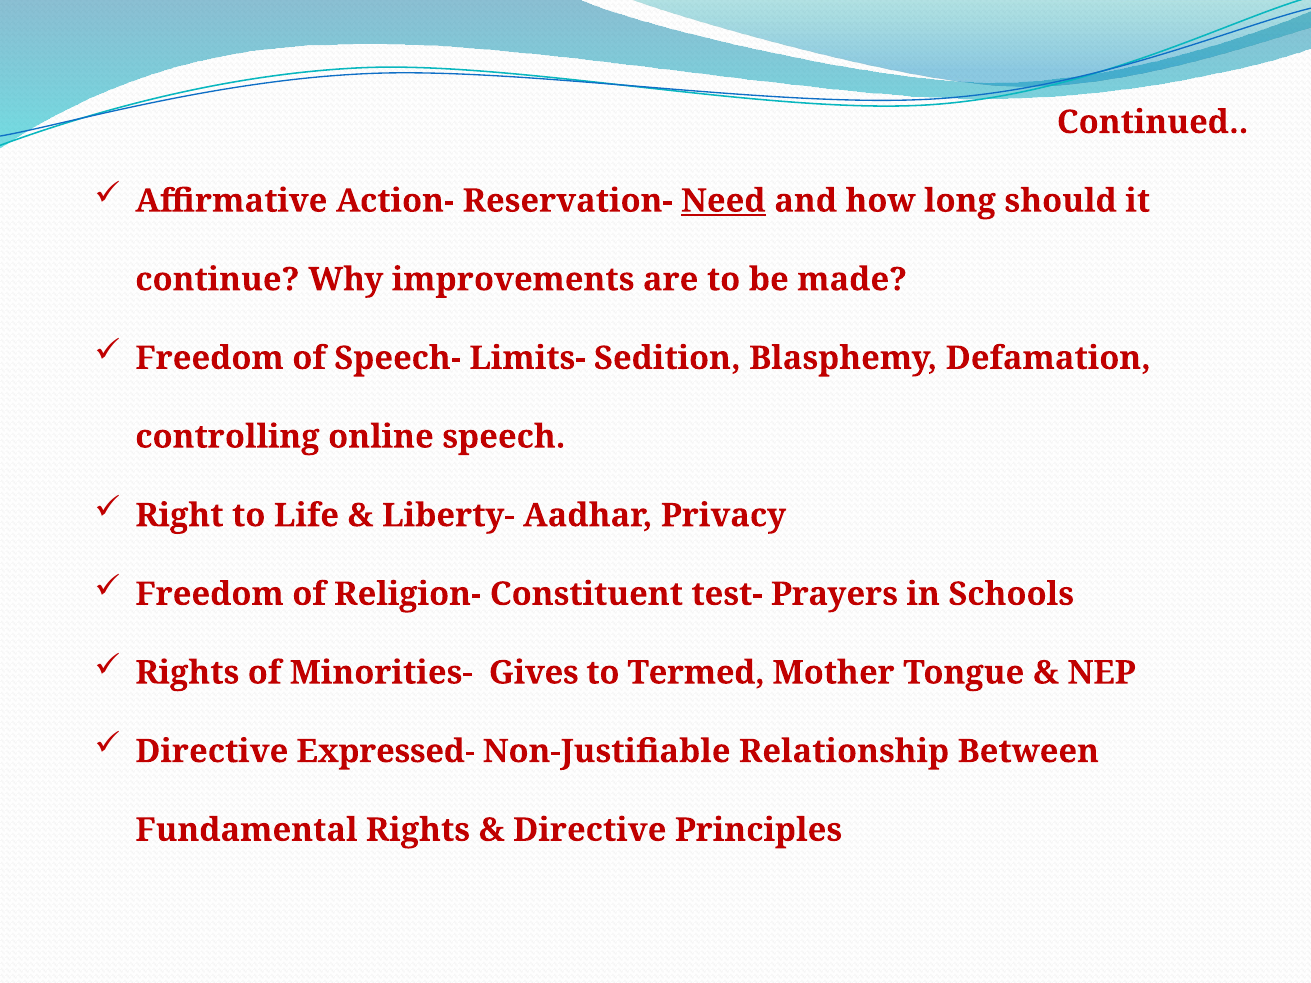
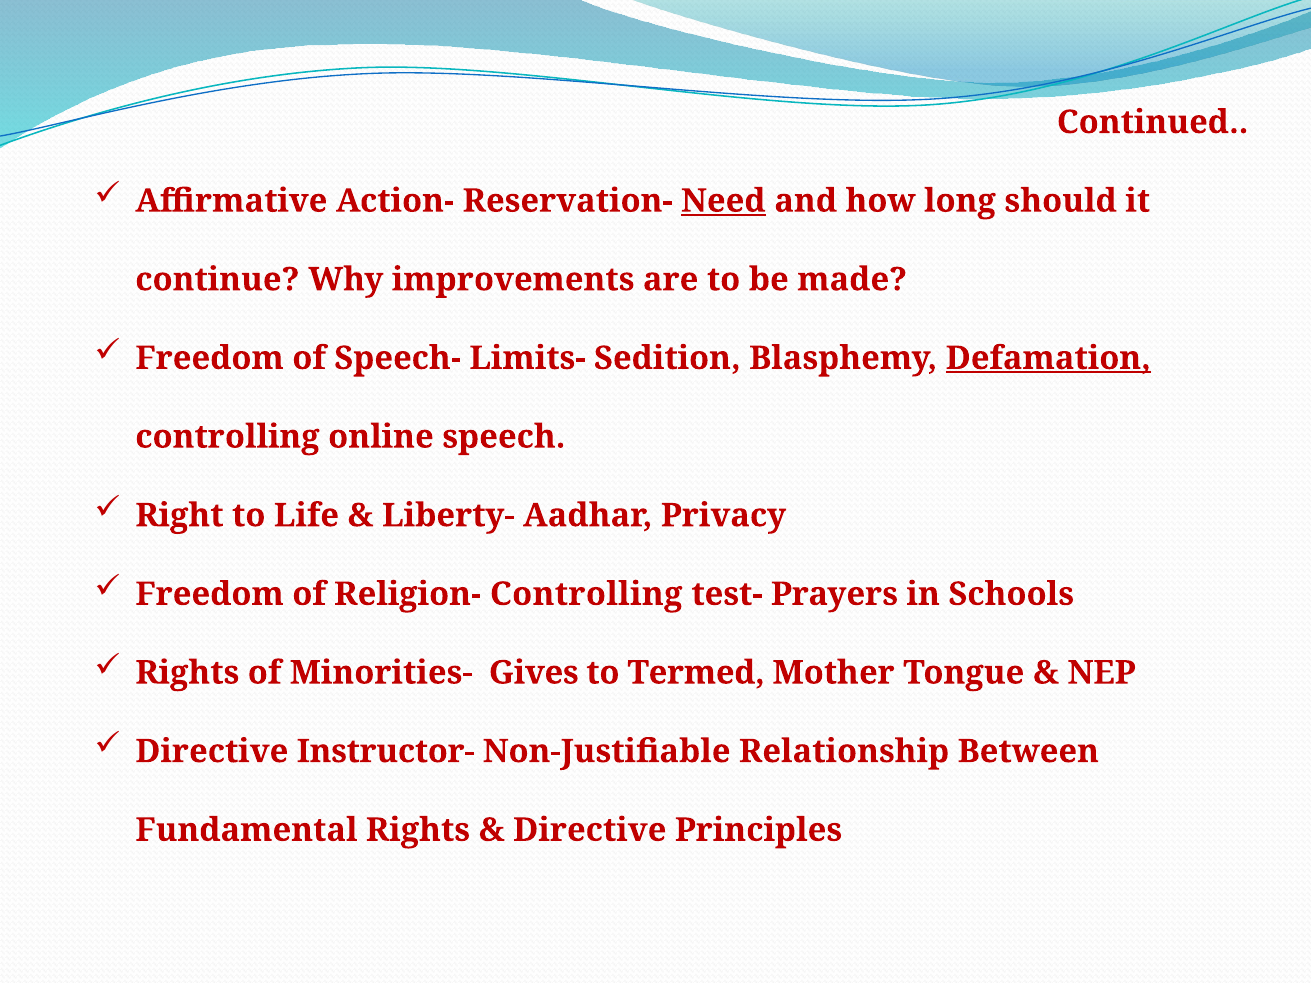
Defamation underline: none -> present
Religion- Constituent: Constituent -> Controlling
Expressed-: Expressed- -> Instructor-
